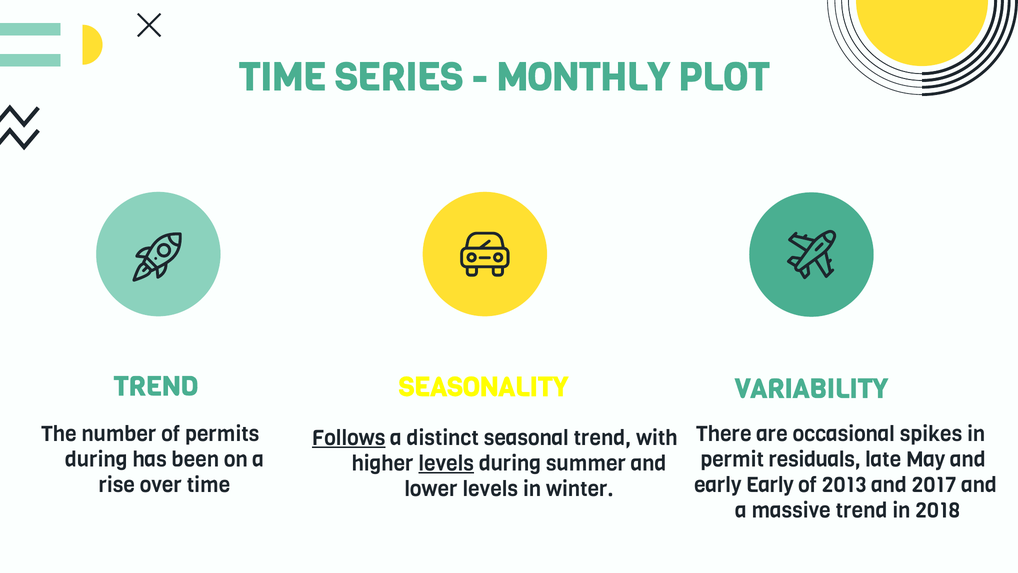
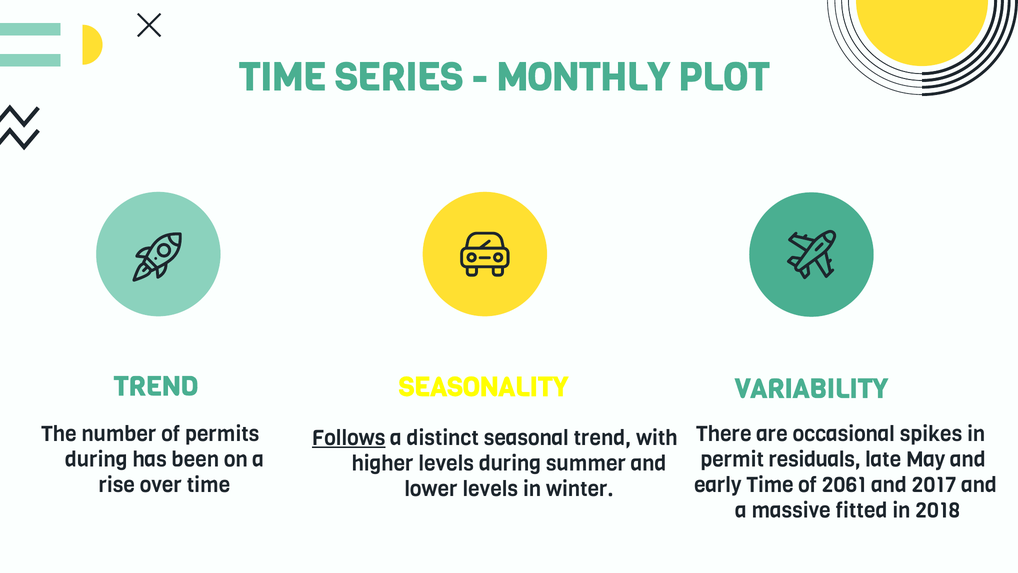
levels at (446, 463) underline: present -> none
early Early: Early -> Time
2013: 2013 -> 2061
massive trend: trend -> fitted
